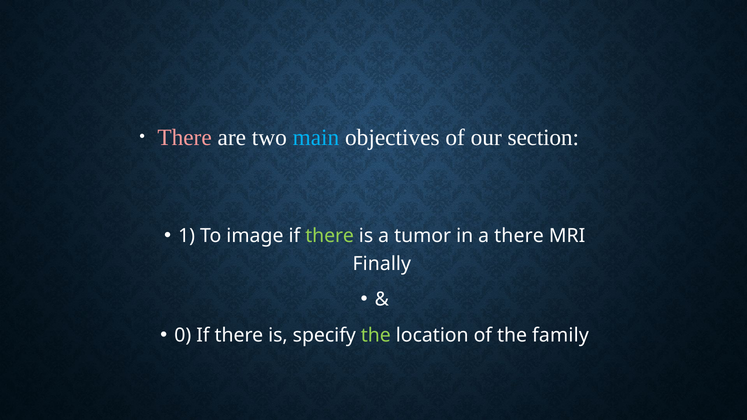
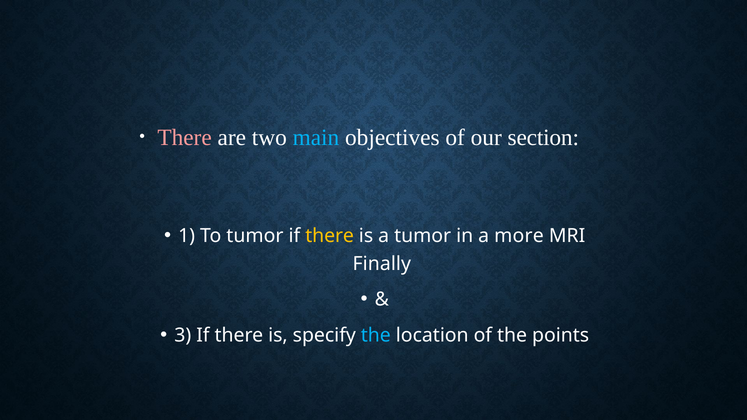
To image: image -> tumor
there at (330, 236) colour: light green -> yellow
a there: there -> more
0: 0 -> 3
the at (376, 335) colour: light green -> light blue
family: family -> points
